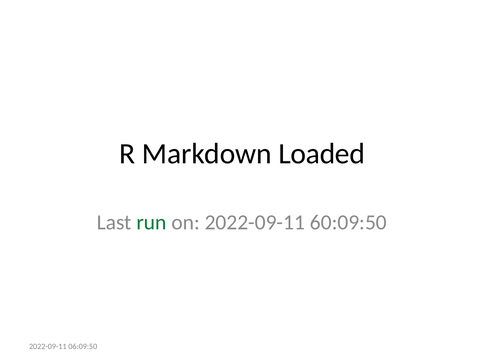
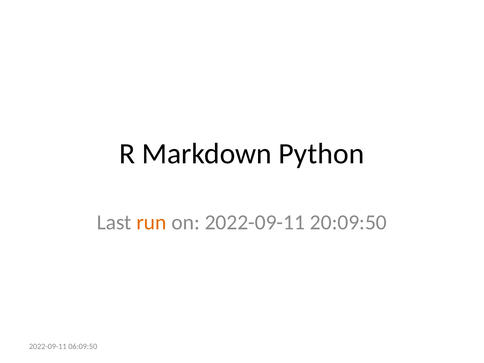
Loaded: Loaded -> Python
run colour: green -> orange
60:09:50: 60:09:50 -> 20:09:50
